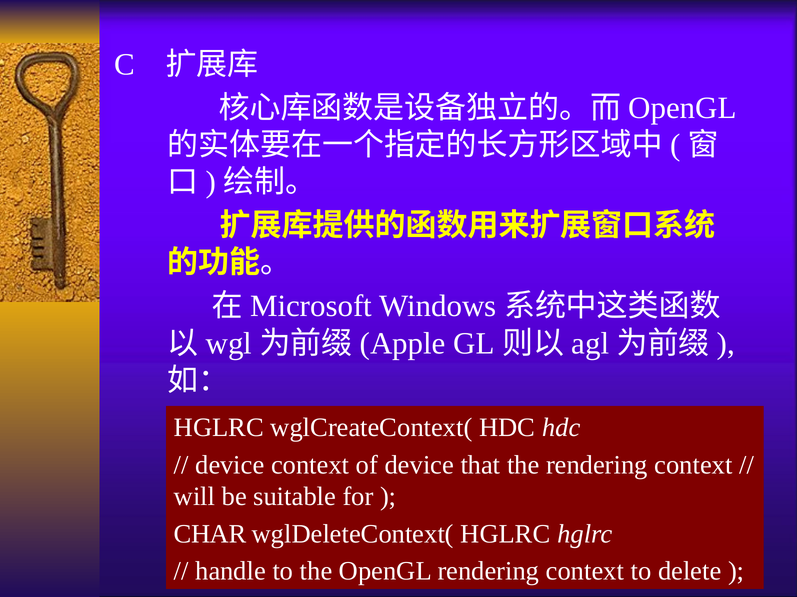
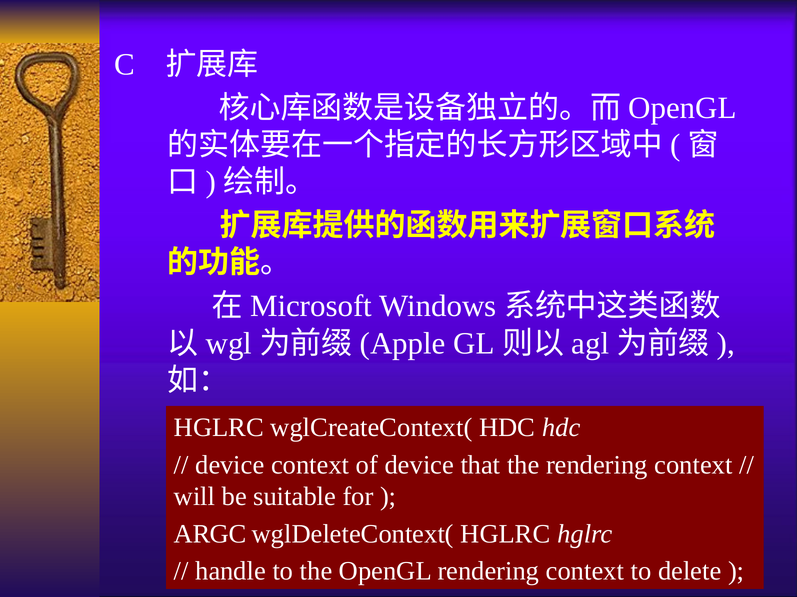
CHAR: CHAR -> ARGC
